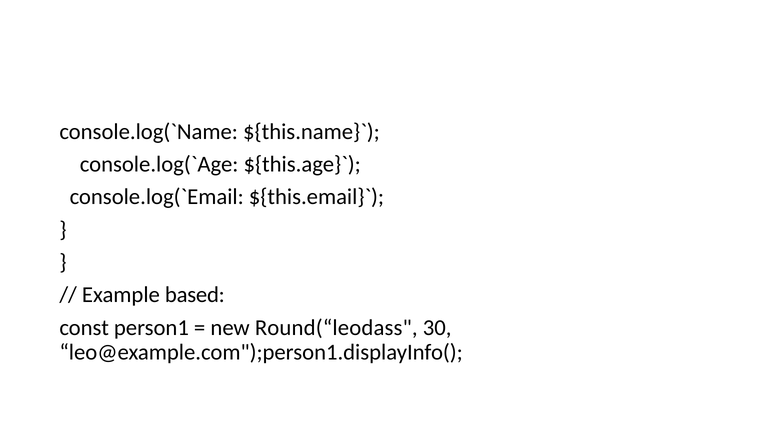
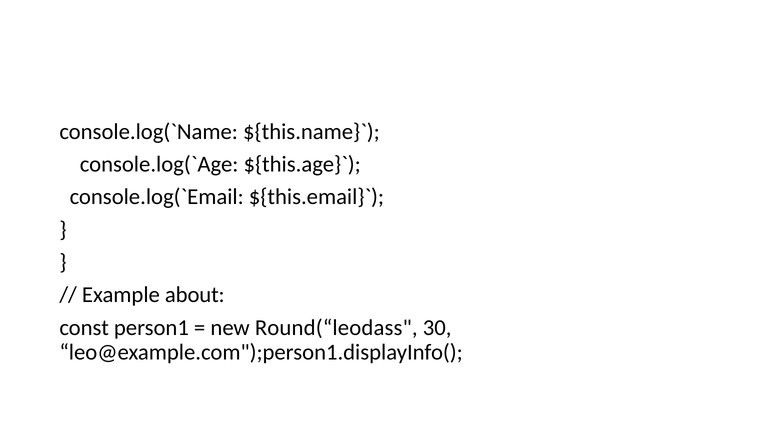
based: based -> about
